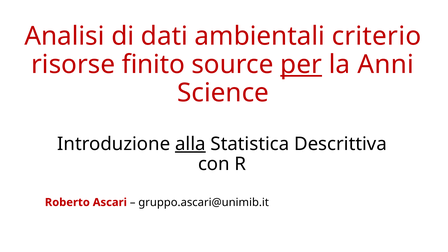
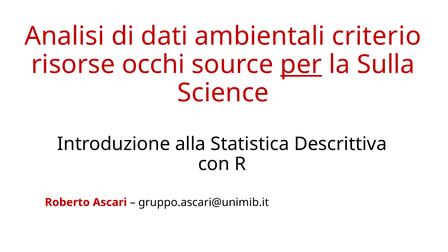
finito: finito -> occhi
Anni: Anni -> Sulla
alla underline: present -> none
